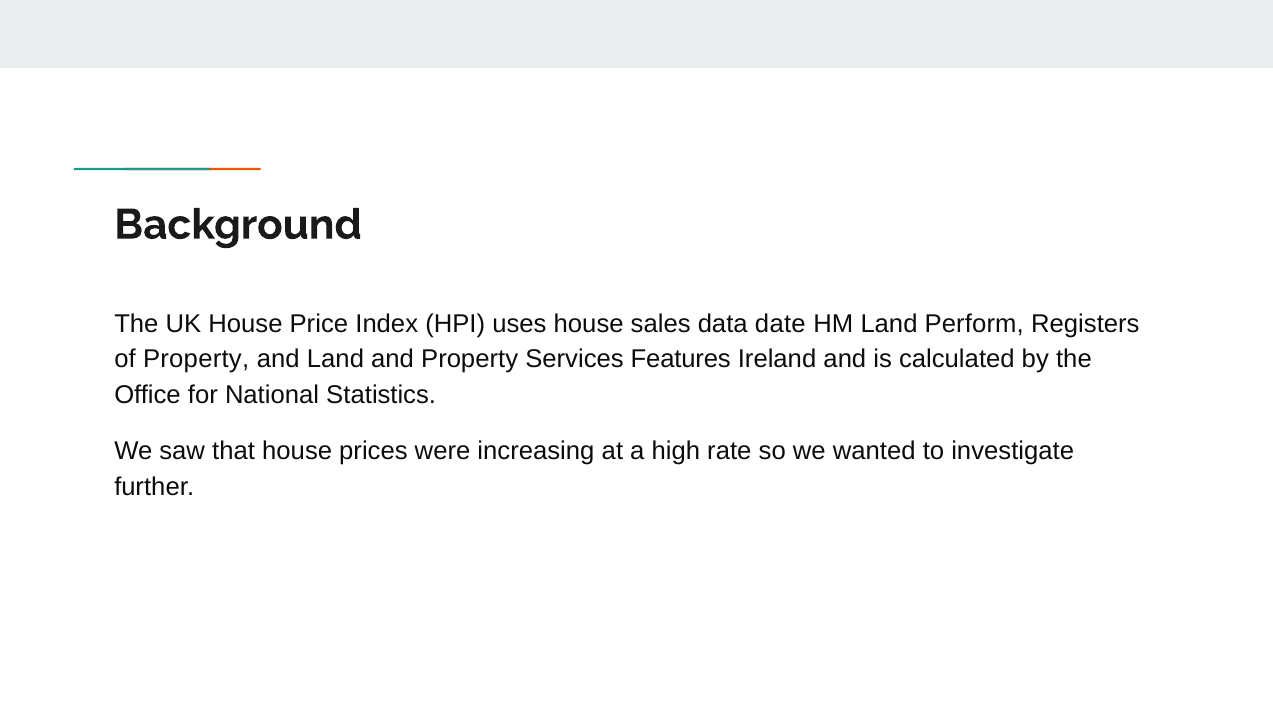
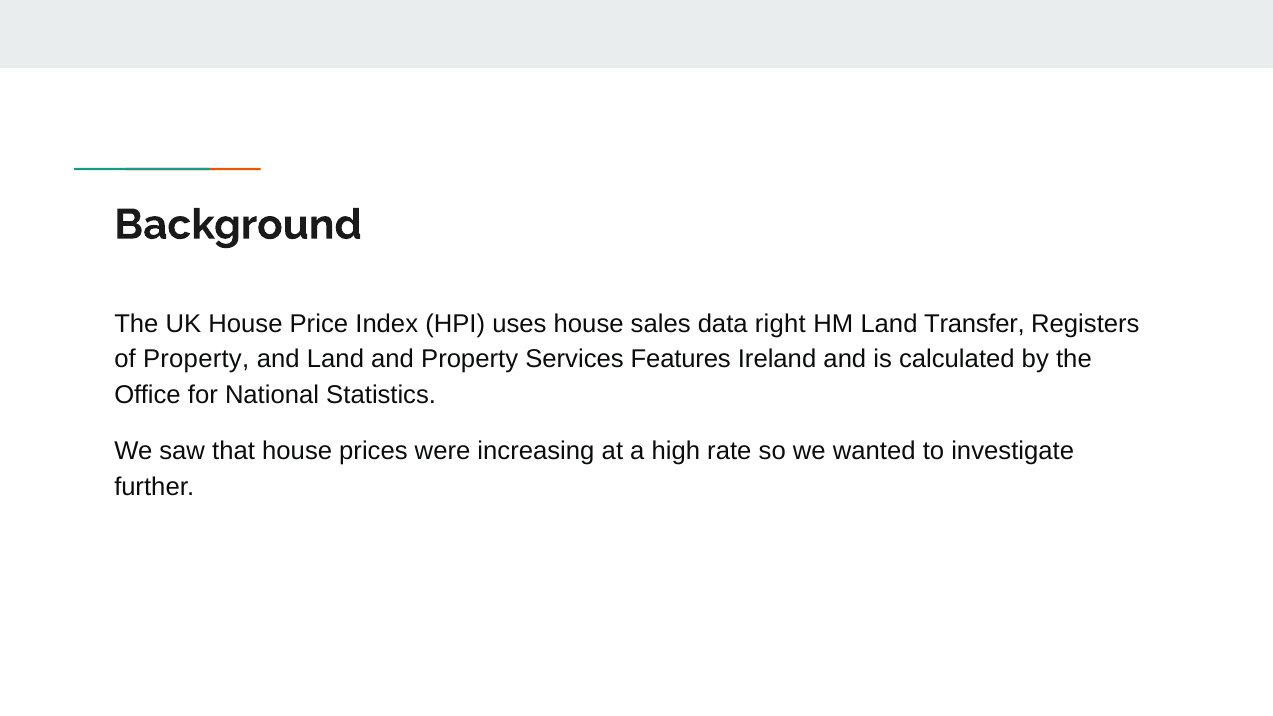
date: date -> right
Perform: Perform -> Transfer
